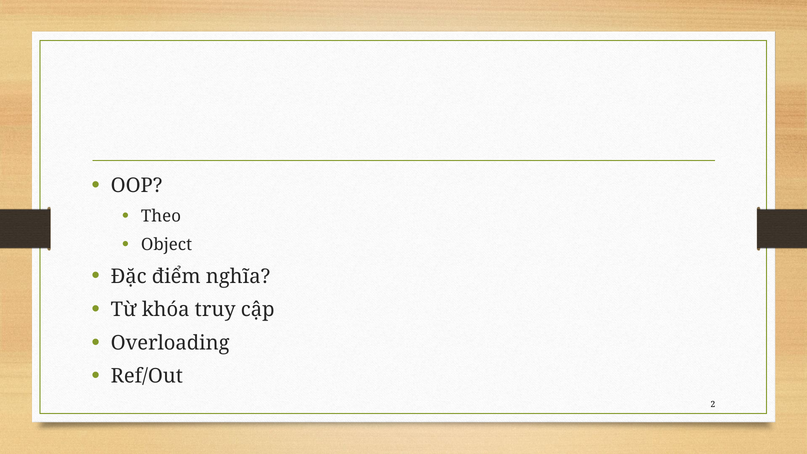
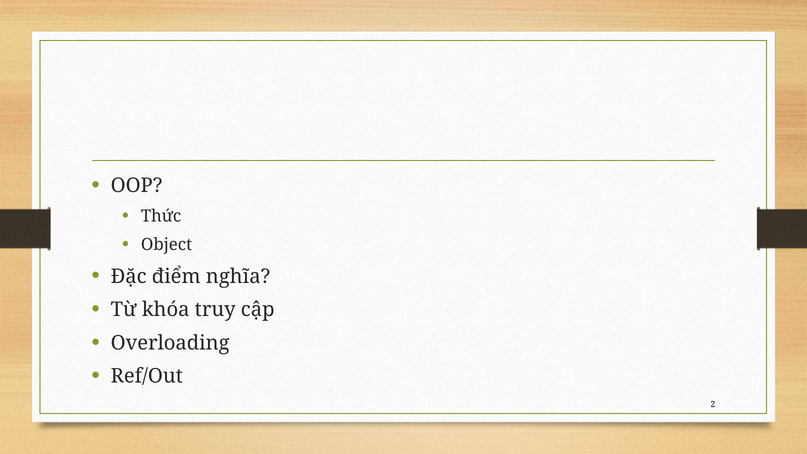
Theo: Theo -> Thức
